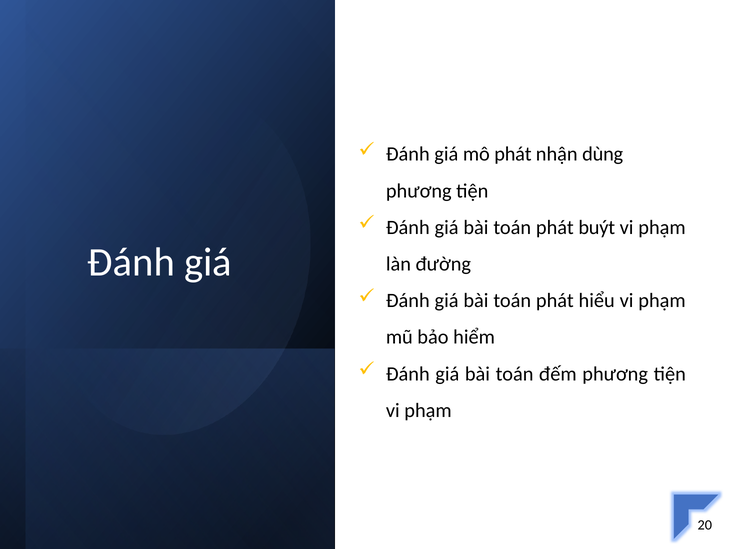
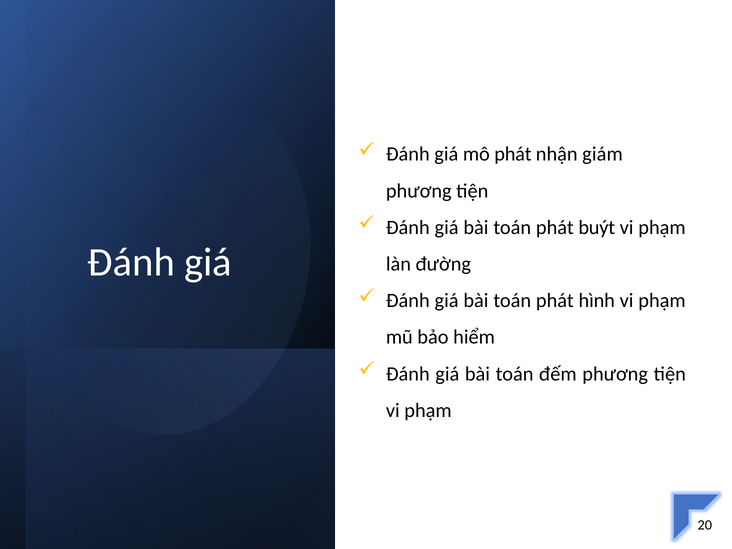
dùng: dùng -> giám
hiểu: hiểu -> hình
